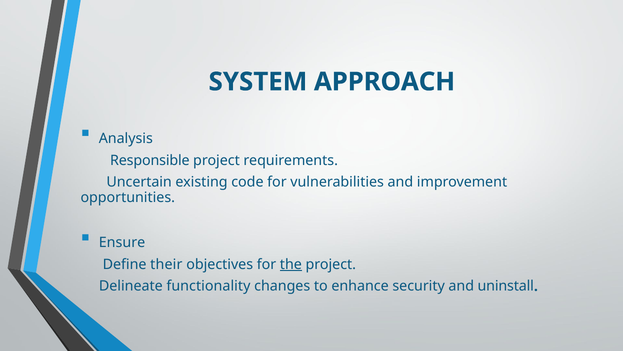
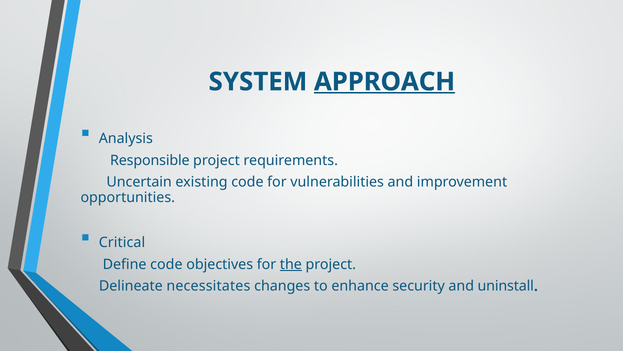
APPROACH underline: none -> present
Ensure: Ensure -> Critical
Define their: their -> code
functionality: functionality -> necessitates
